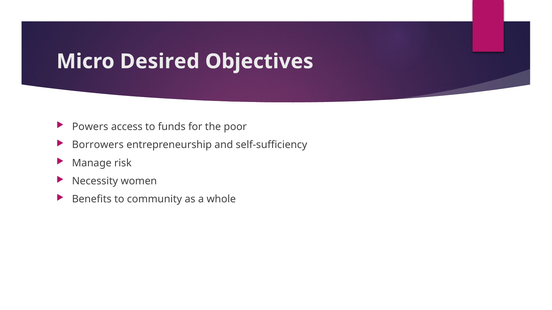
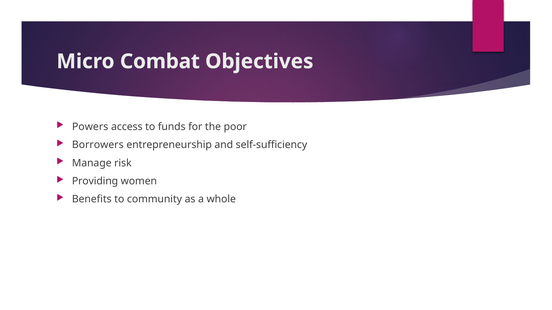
Desired: Desired -> Combat
Necessity: Necessity -> Providing
